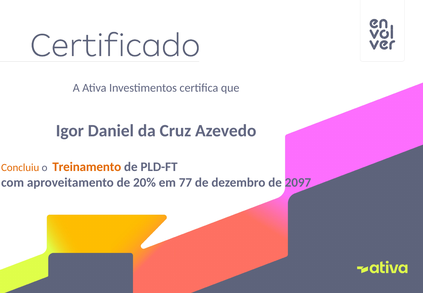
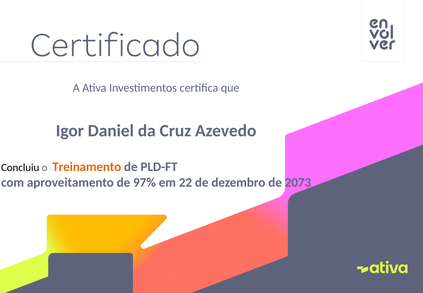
Concluiu colour: orange -> black
20%: 20% -> 97%
77: 77 -> 22
2097: 2097 -> 2073
